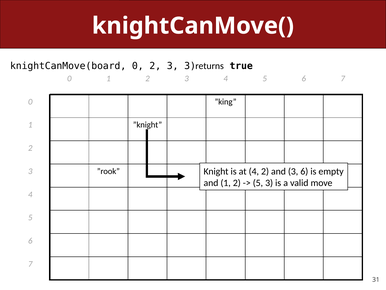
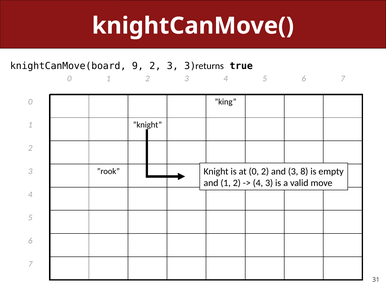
knightCanMove(board 0: 0 -> 9
at 4: 4 -> 0
3 6: 6 -> 8
5 at (258, 183): 5 -> 4
